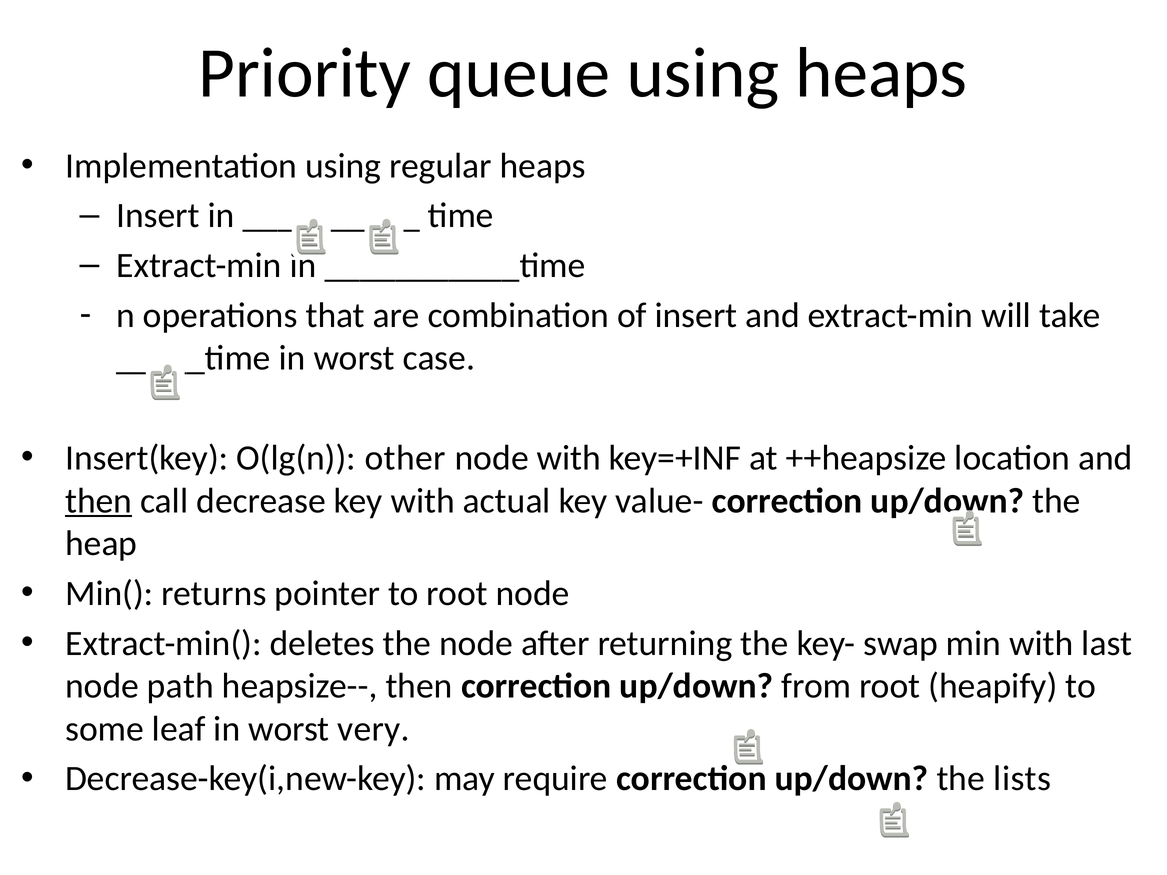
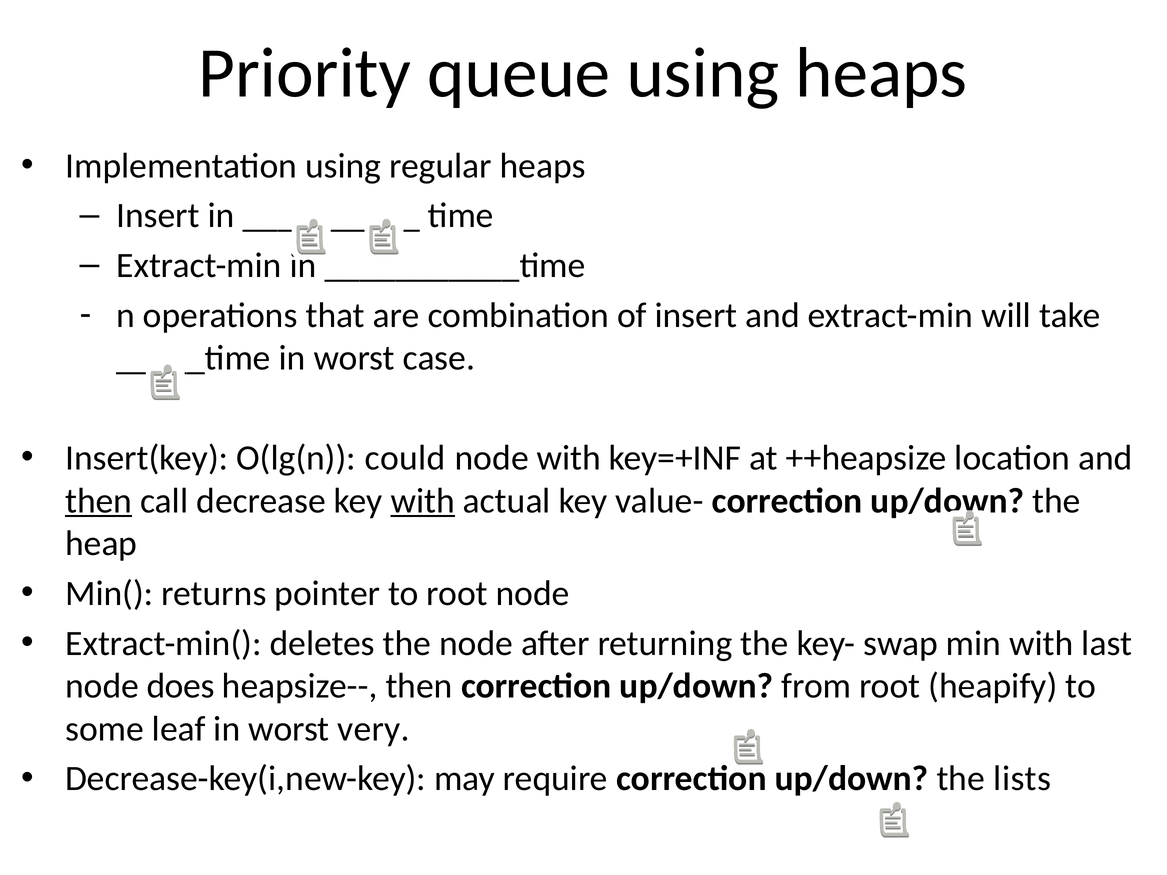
other: other -> could
with at (423, 501) underline: none -> present
path: path -> does
